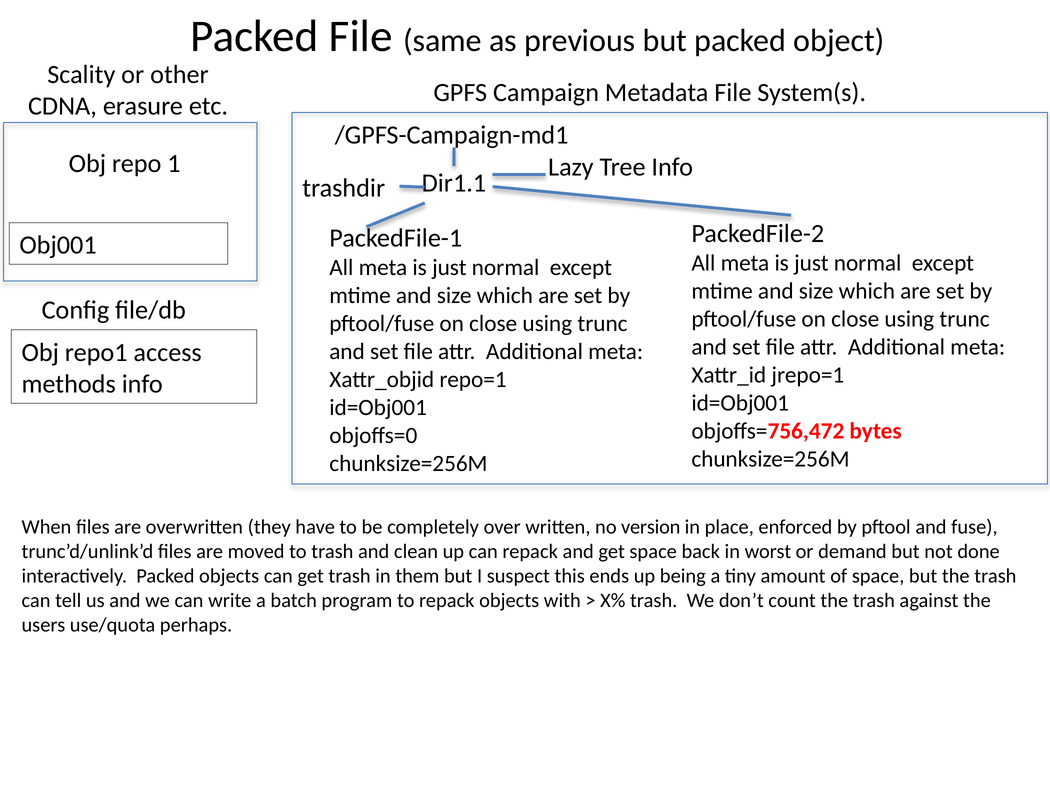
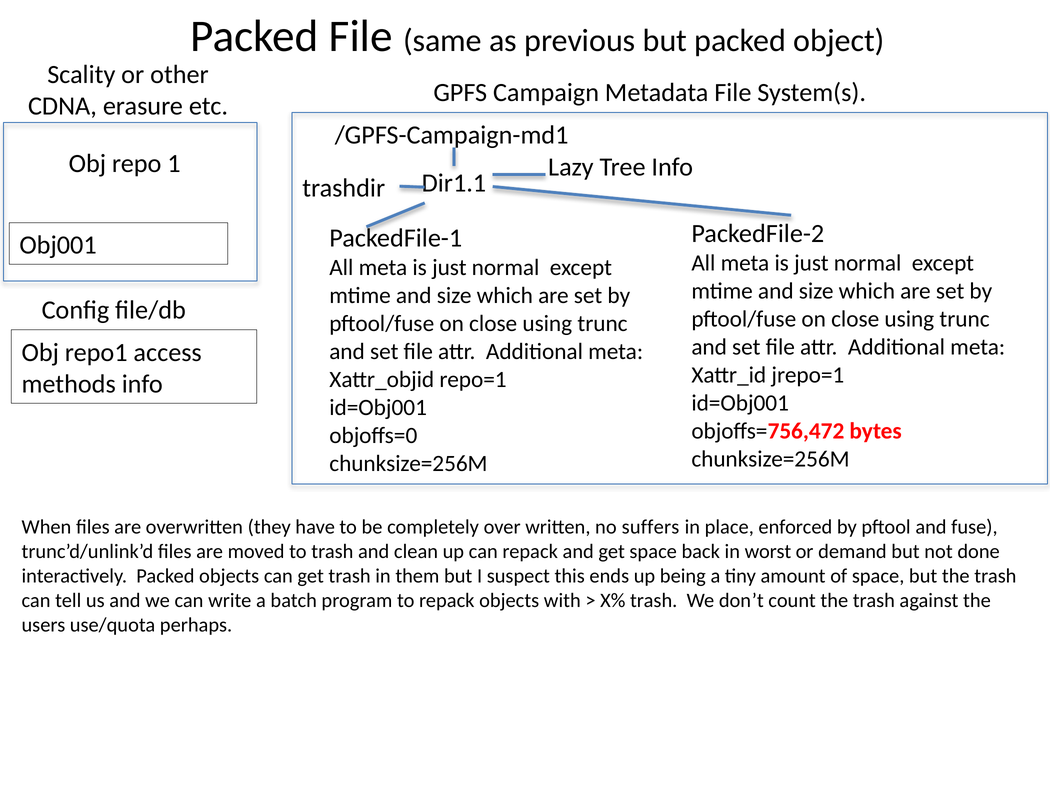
version: version -> suffers
